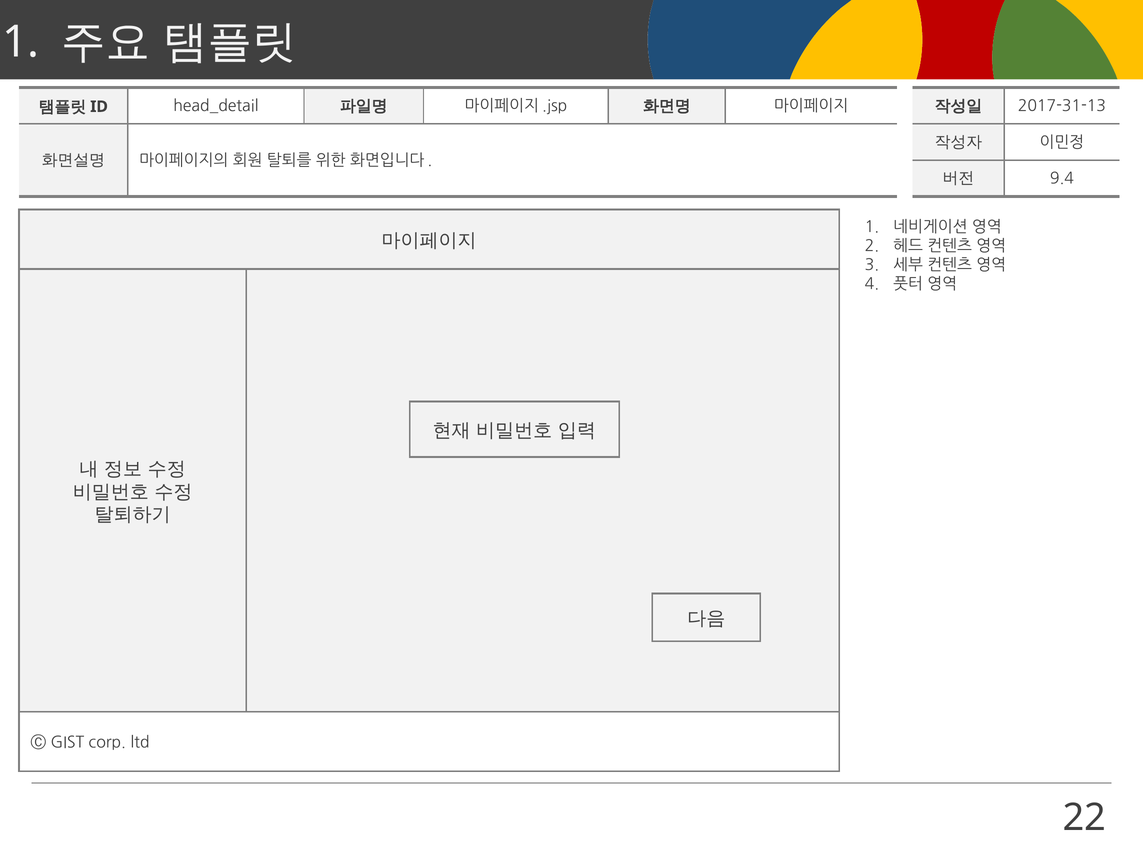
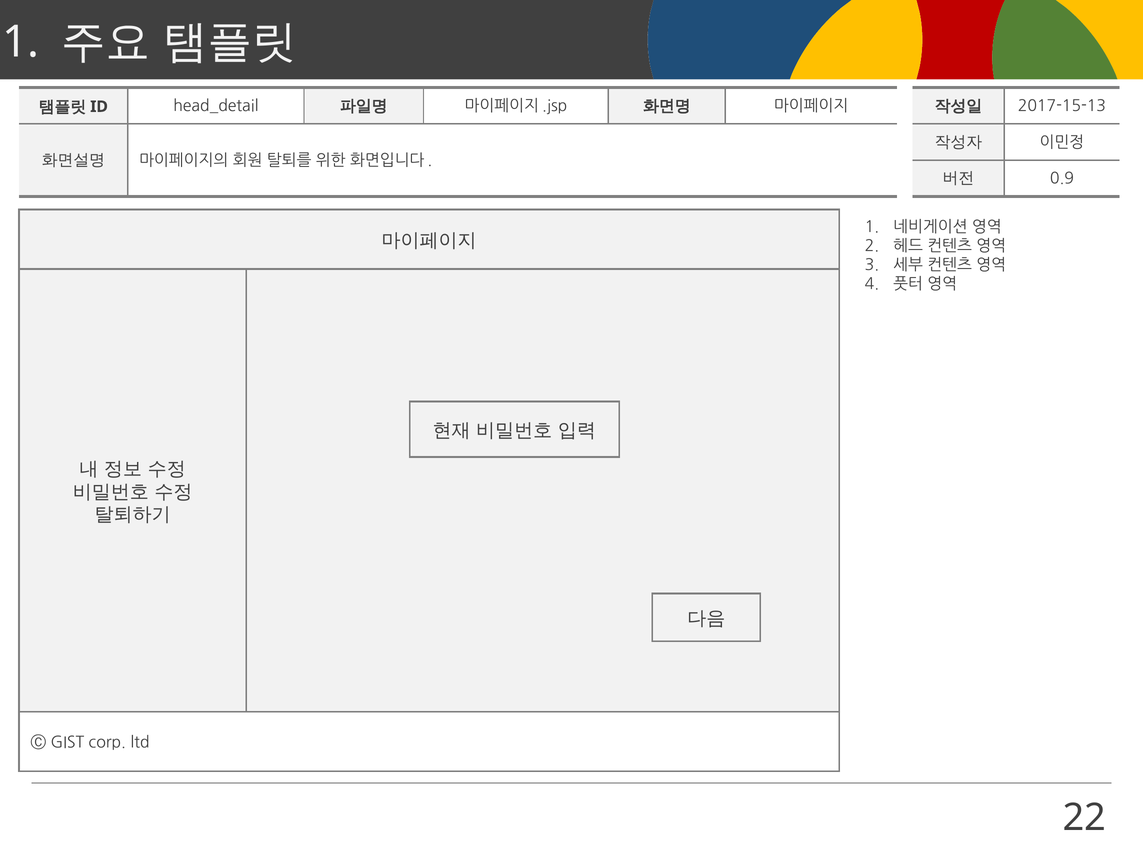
2017-31-13: 2017-31-13 -> 2017-15-13
9.4: 9.4 -> 0.9
